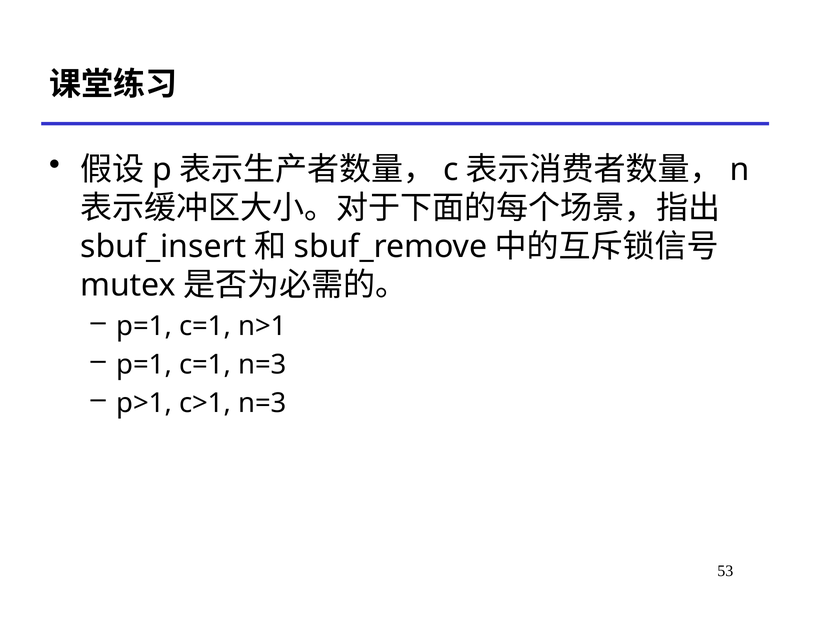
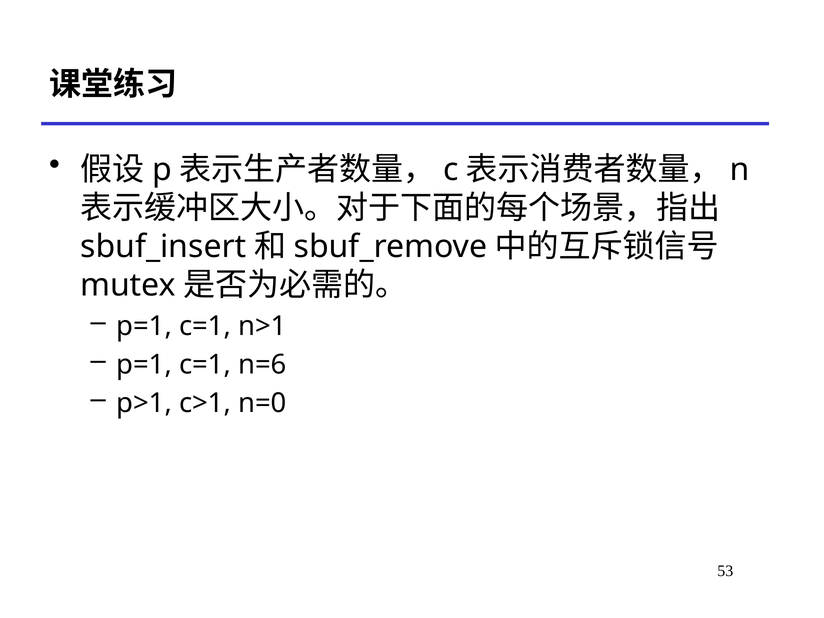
c=1 n=3: n=3 -> n=6
c>1 n=3: n=3 -> n=0
